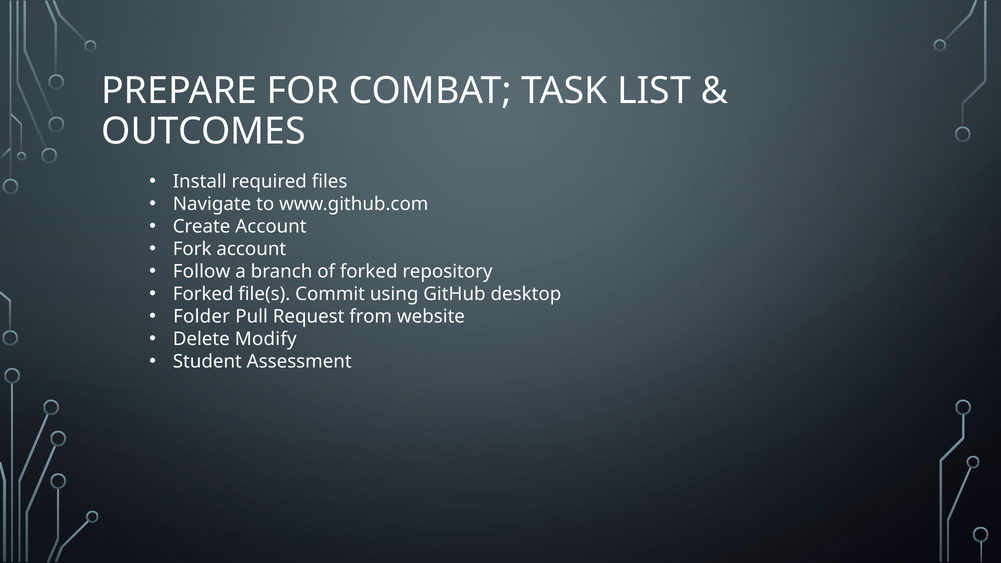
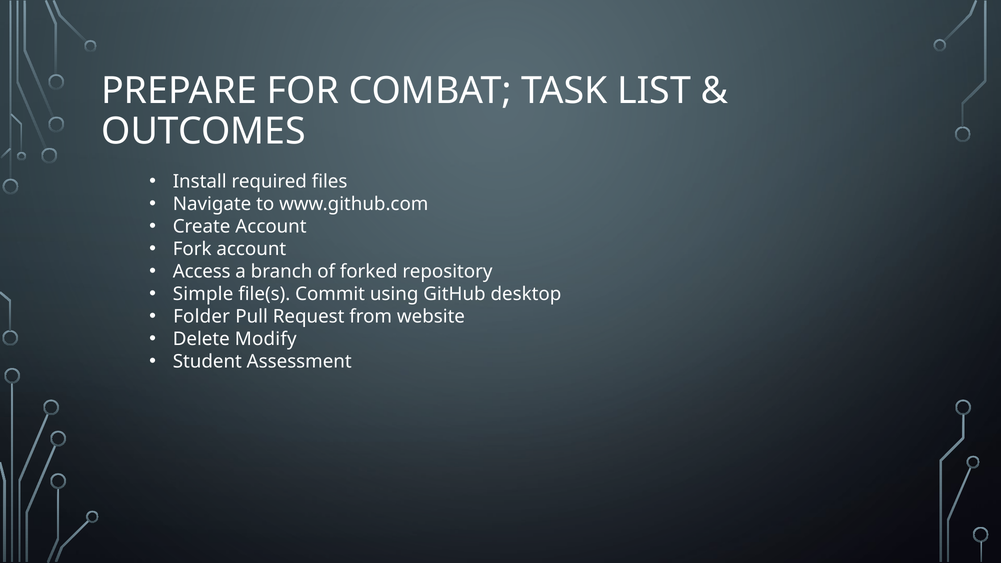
Follow: Follow -> Access
Forked at (203, 294): Forked -> Simple
